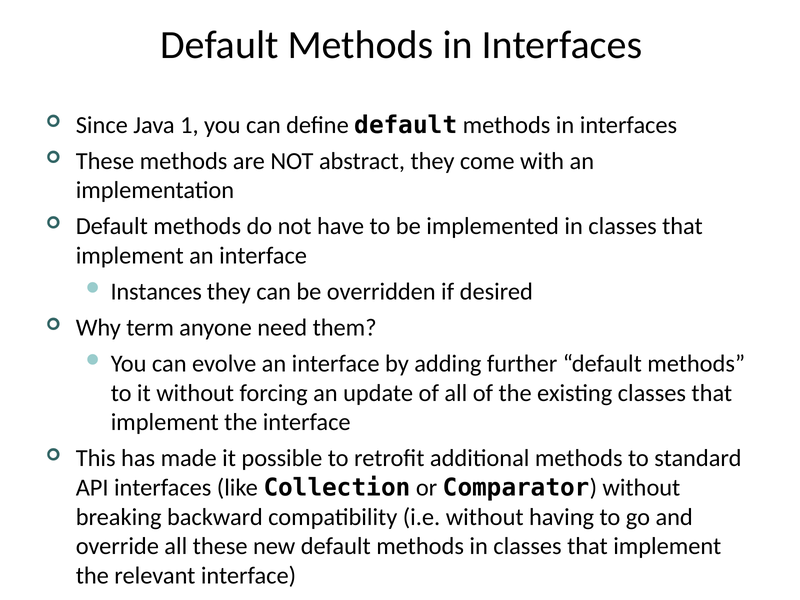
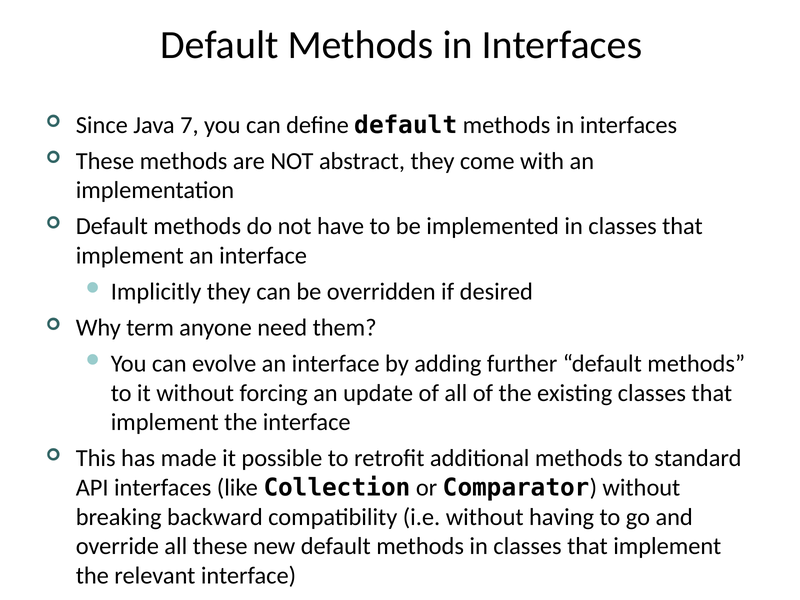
1: 1 -> 7
Instances: Instances -> Implicitly
